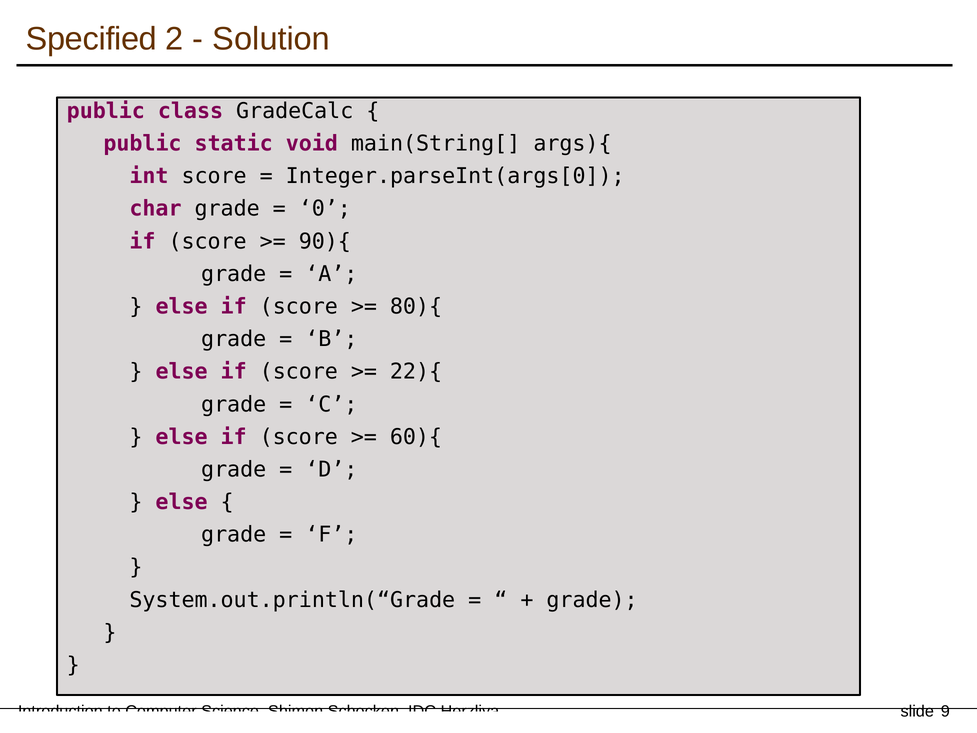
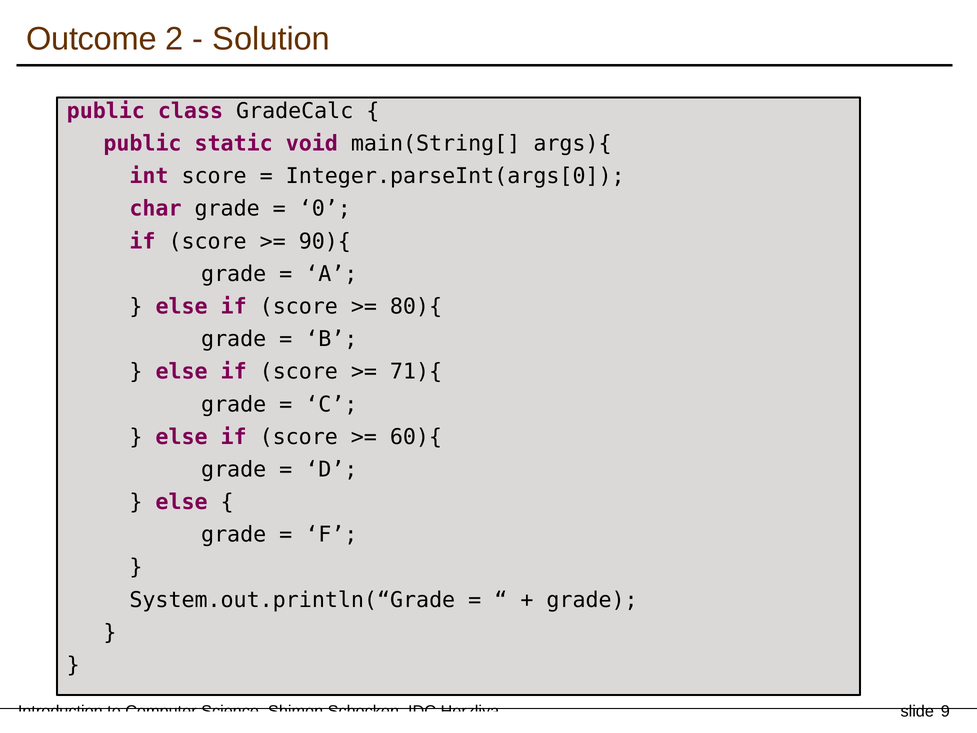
Specified: Specified -> Outcome
22){: 22){ -> 71){
